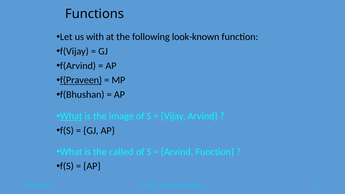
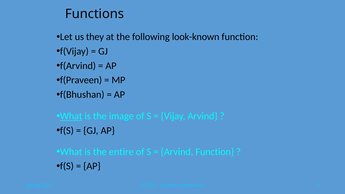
with: with -> they
f(Praveen underline: present -> none
called: called -> entire
